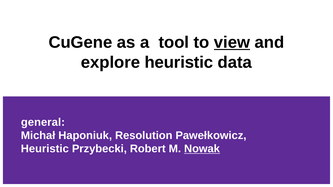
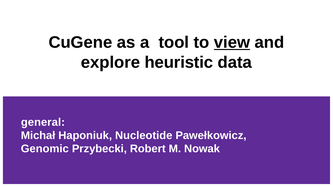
Resolution: Resolution -> Nucleotide
Heuristic at (45, 149): Heuristic -> Genomic
Nowak underline: present -> none
